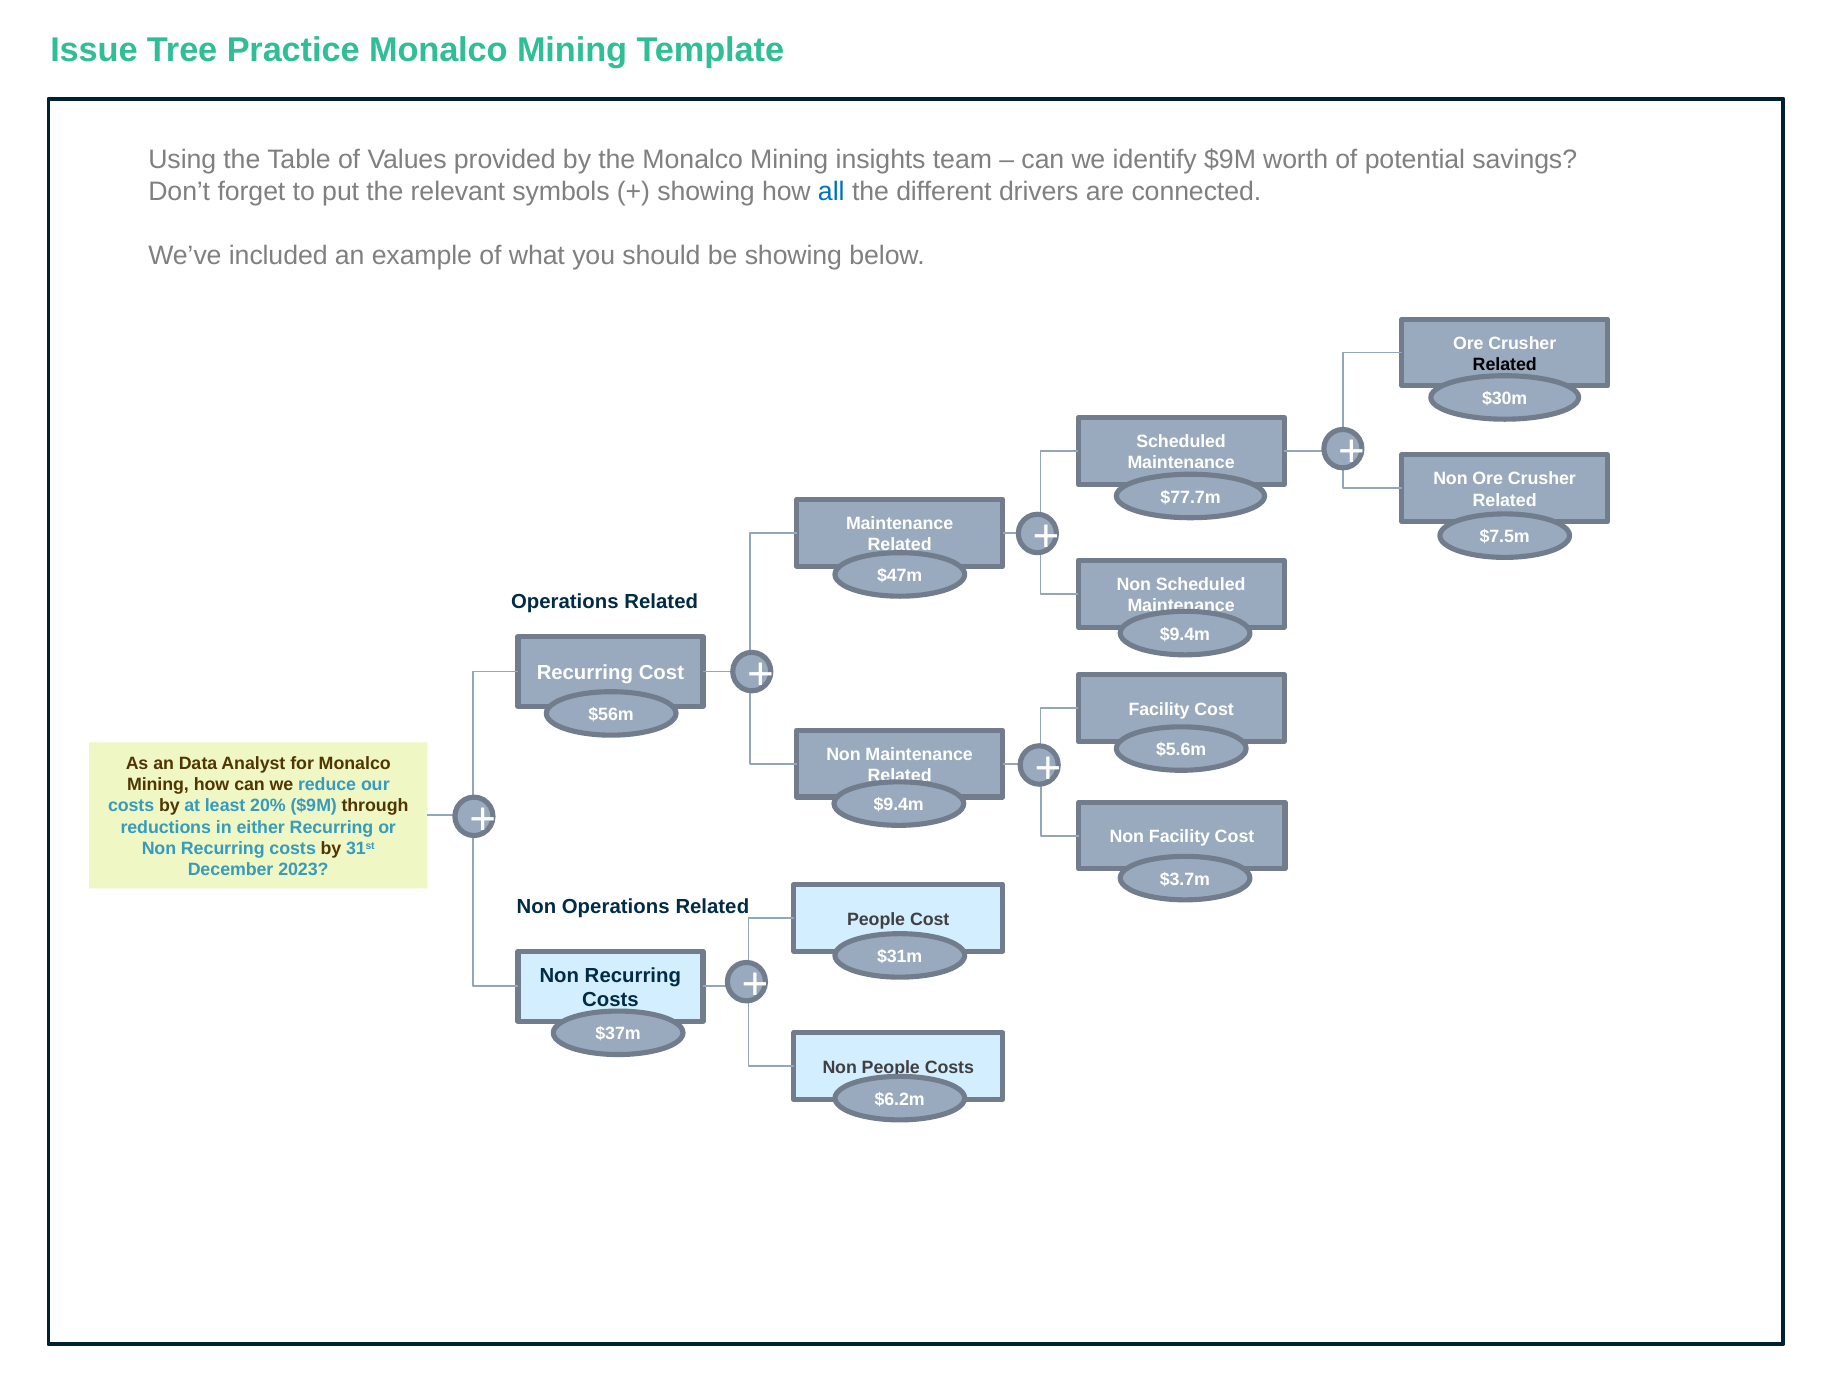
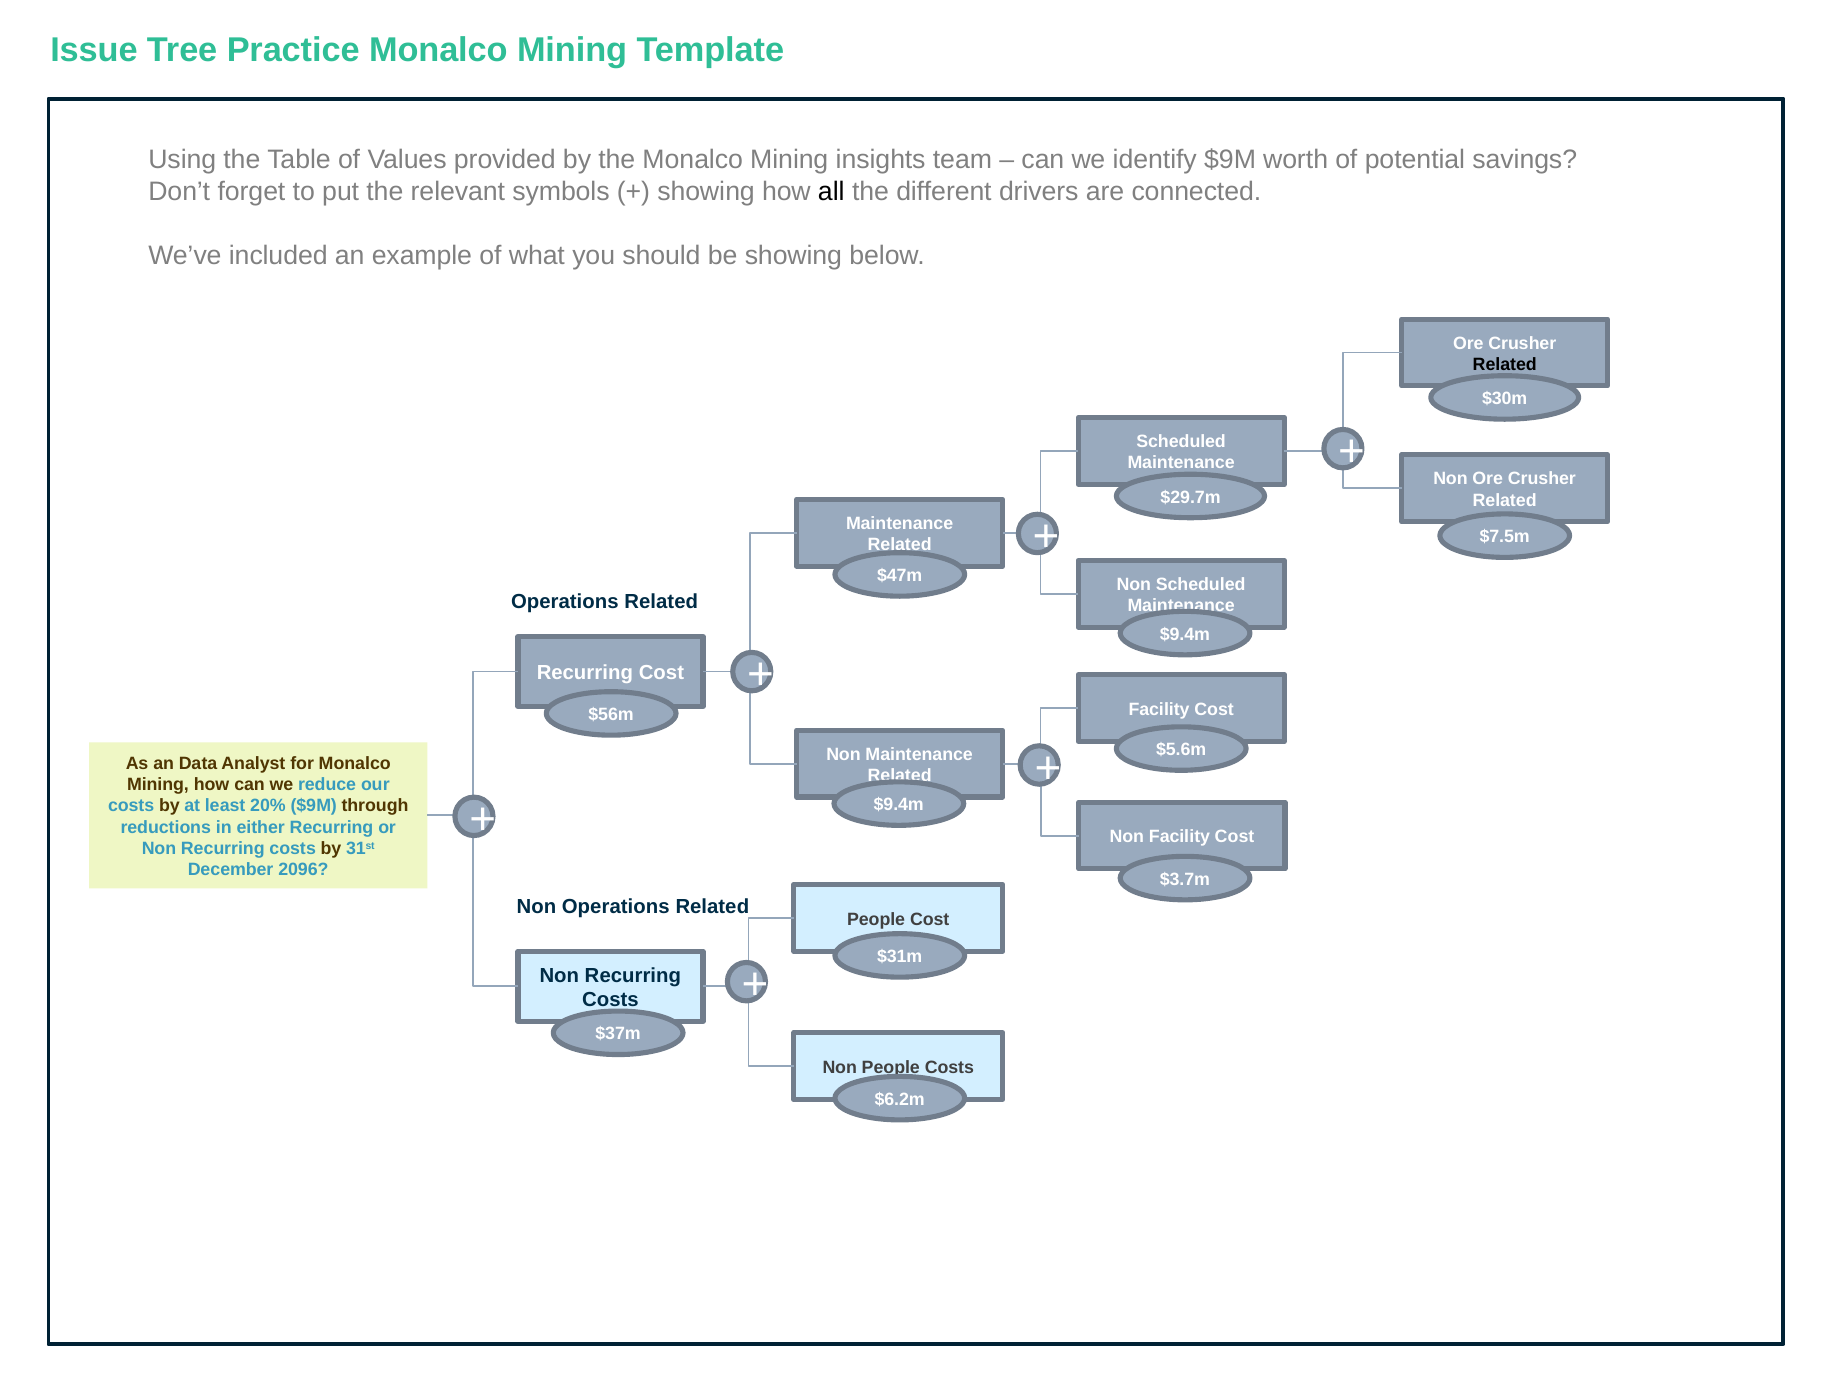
all colour: blue -> black
$77.7m: $77.7m -> $29.7m
2023: 2023 -> 2096
